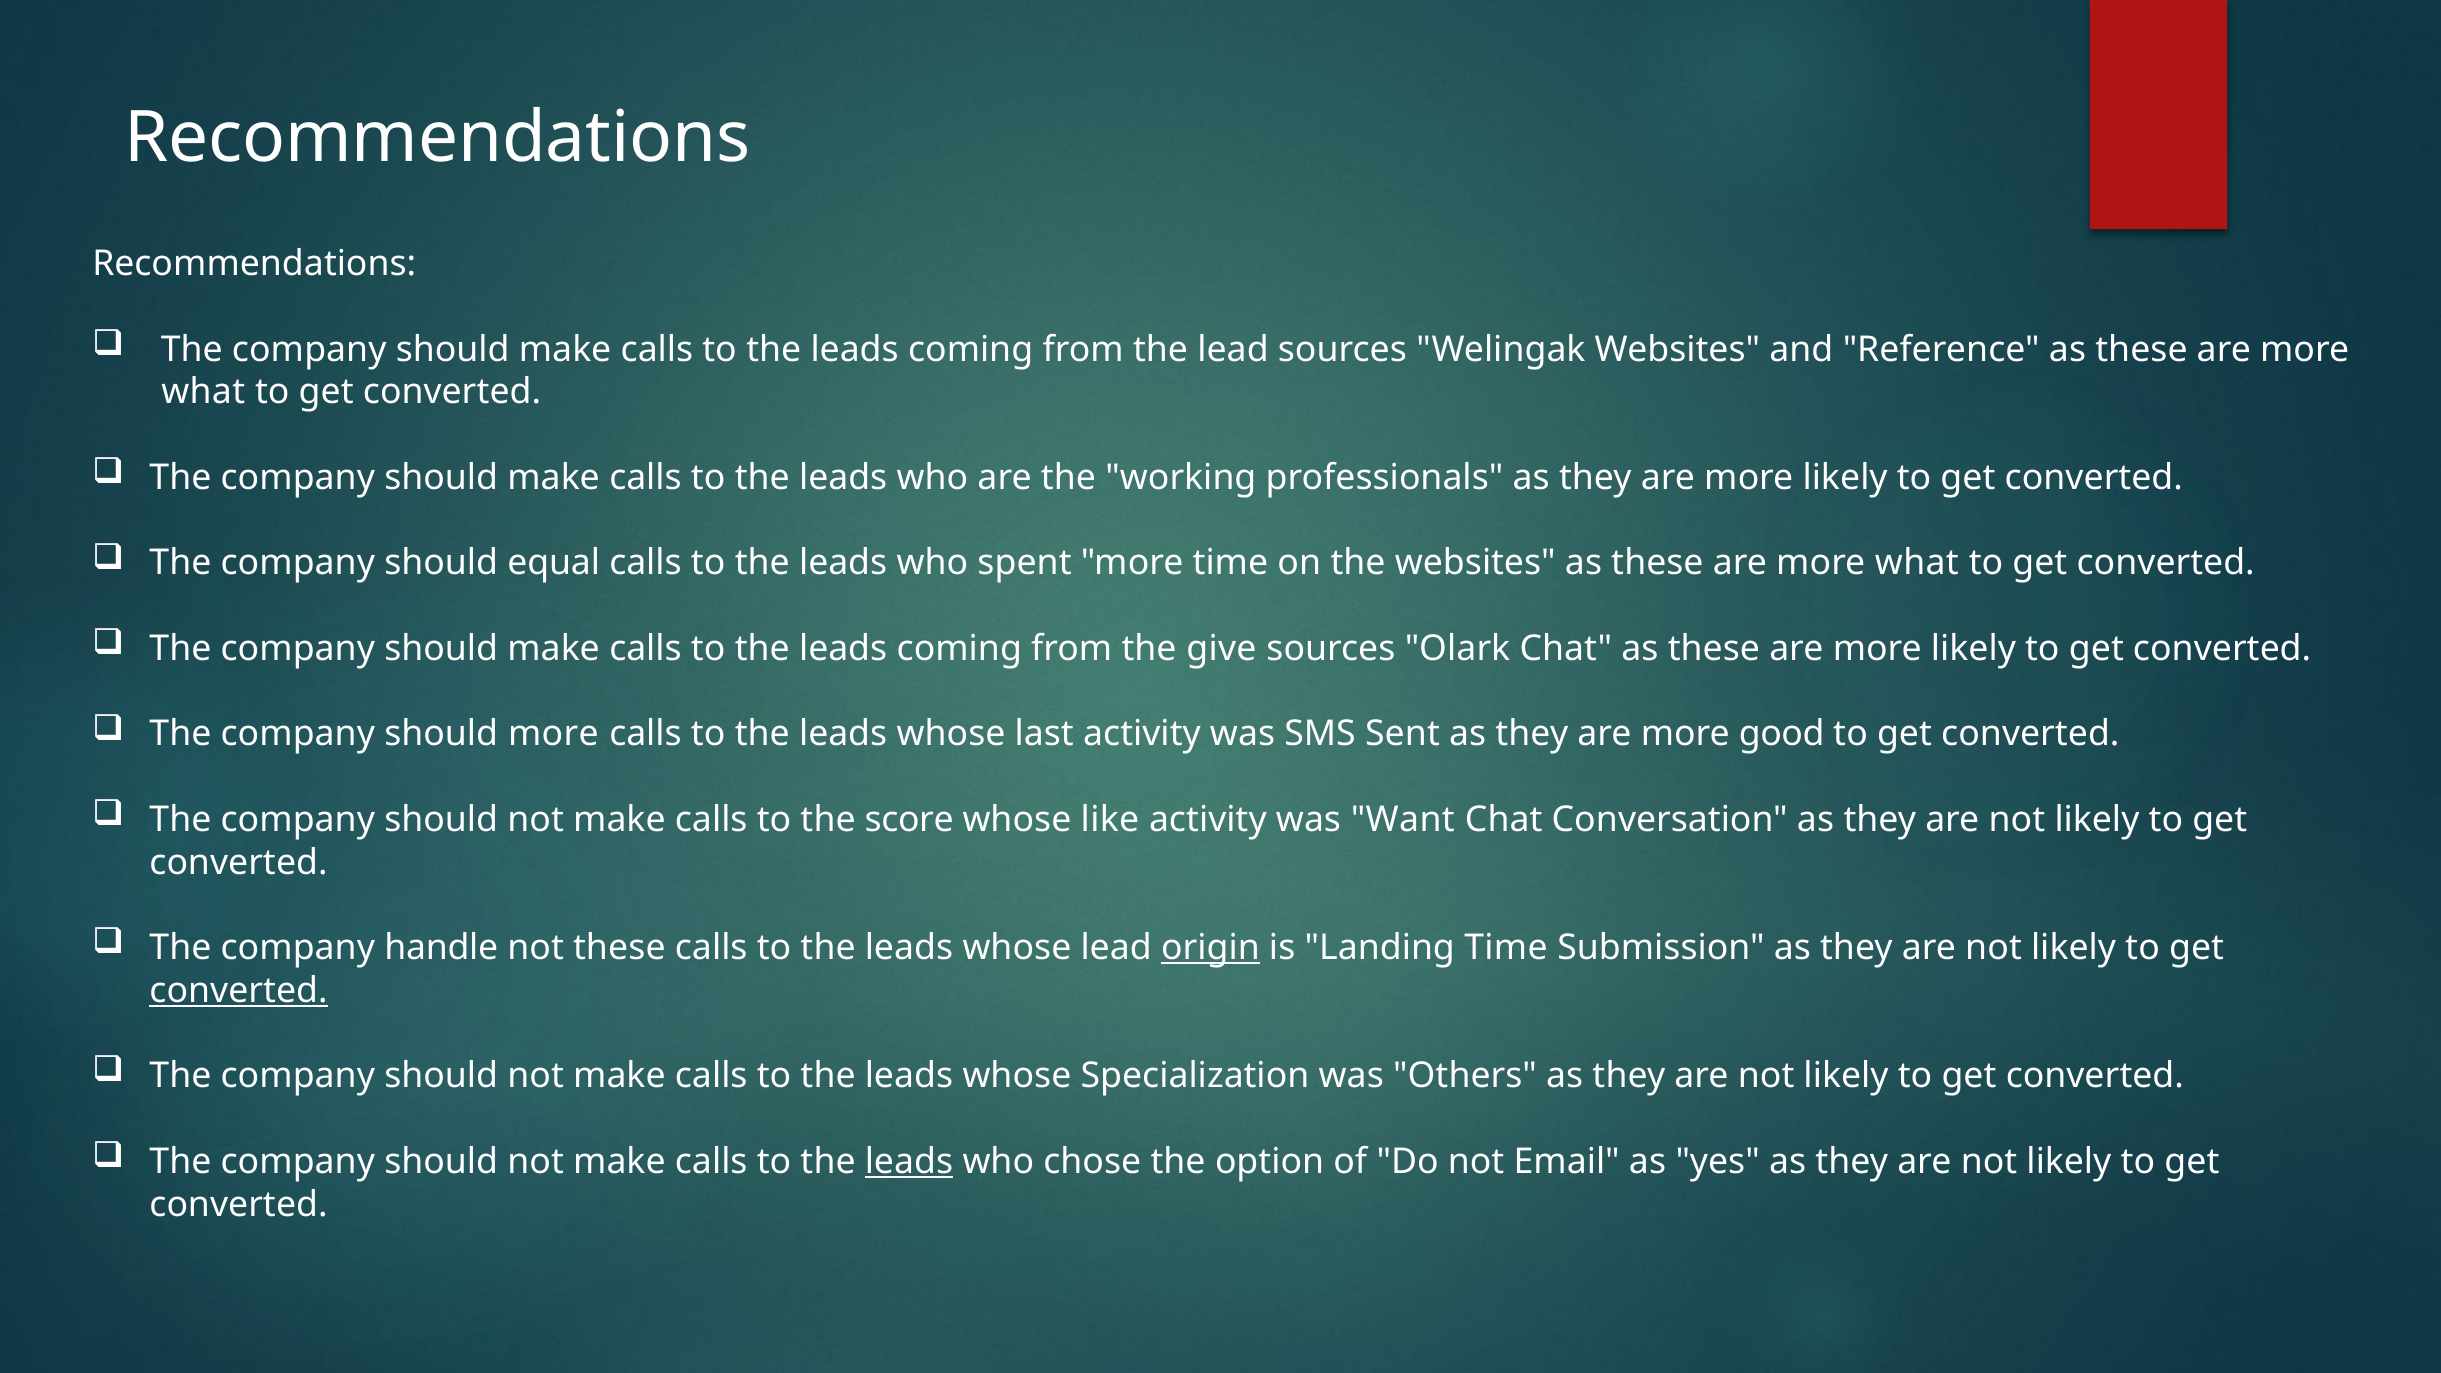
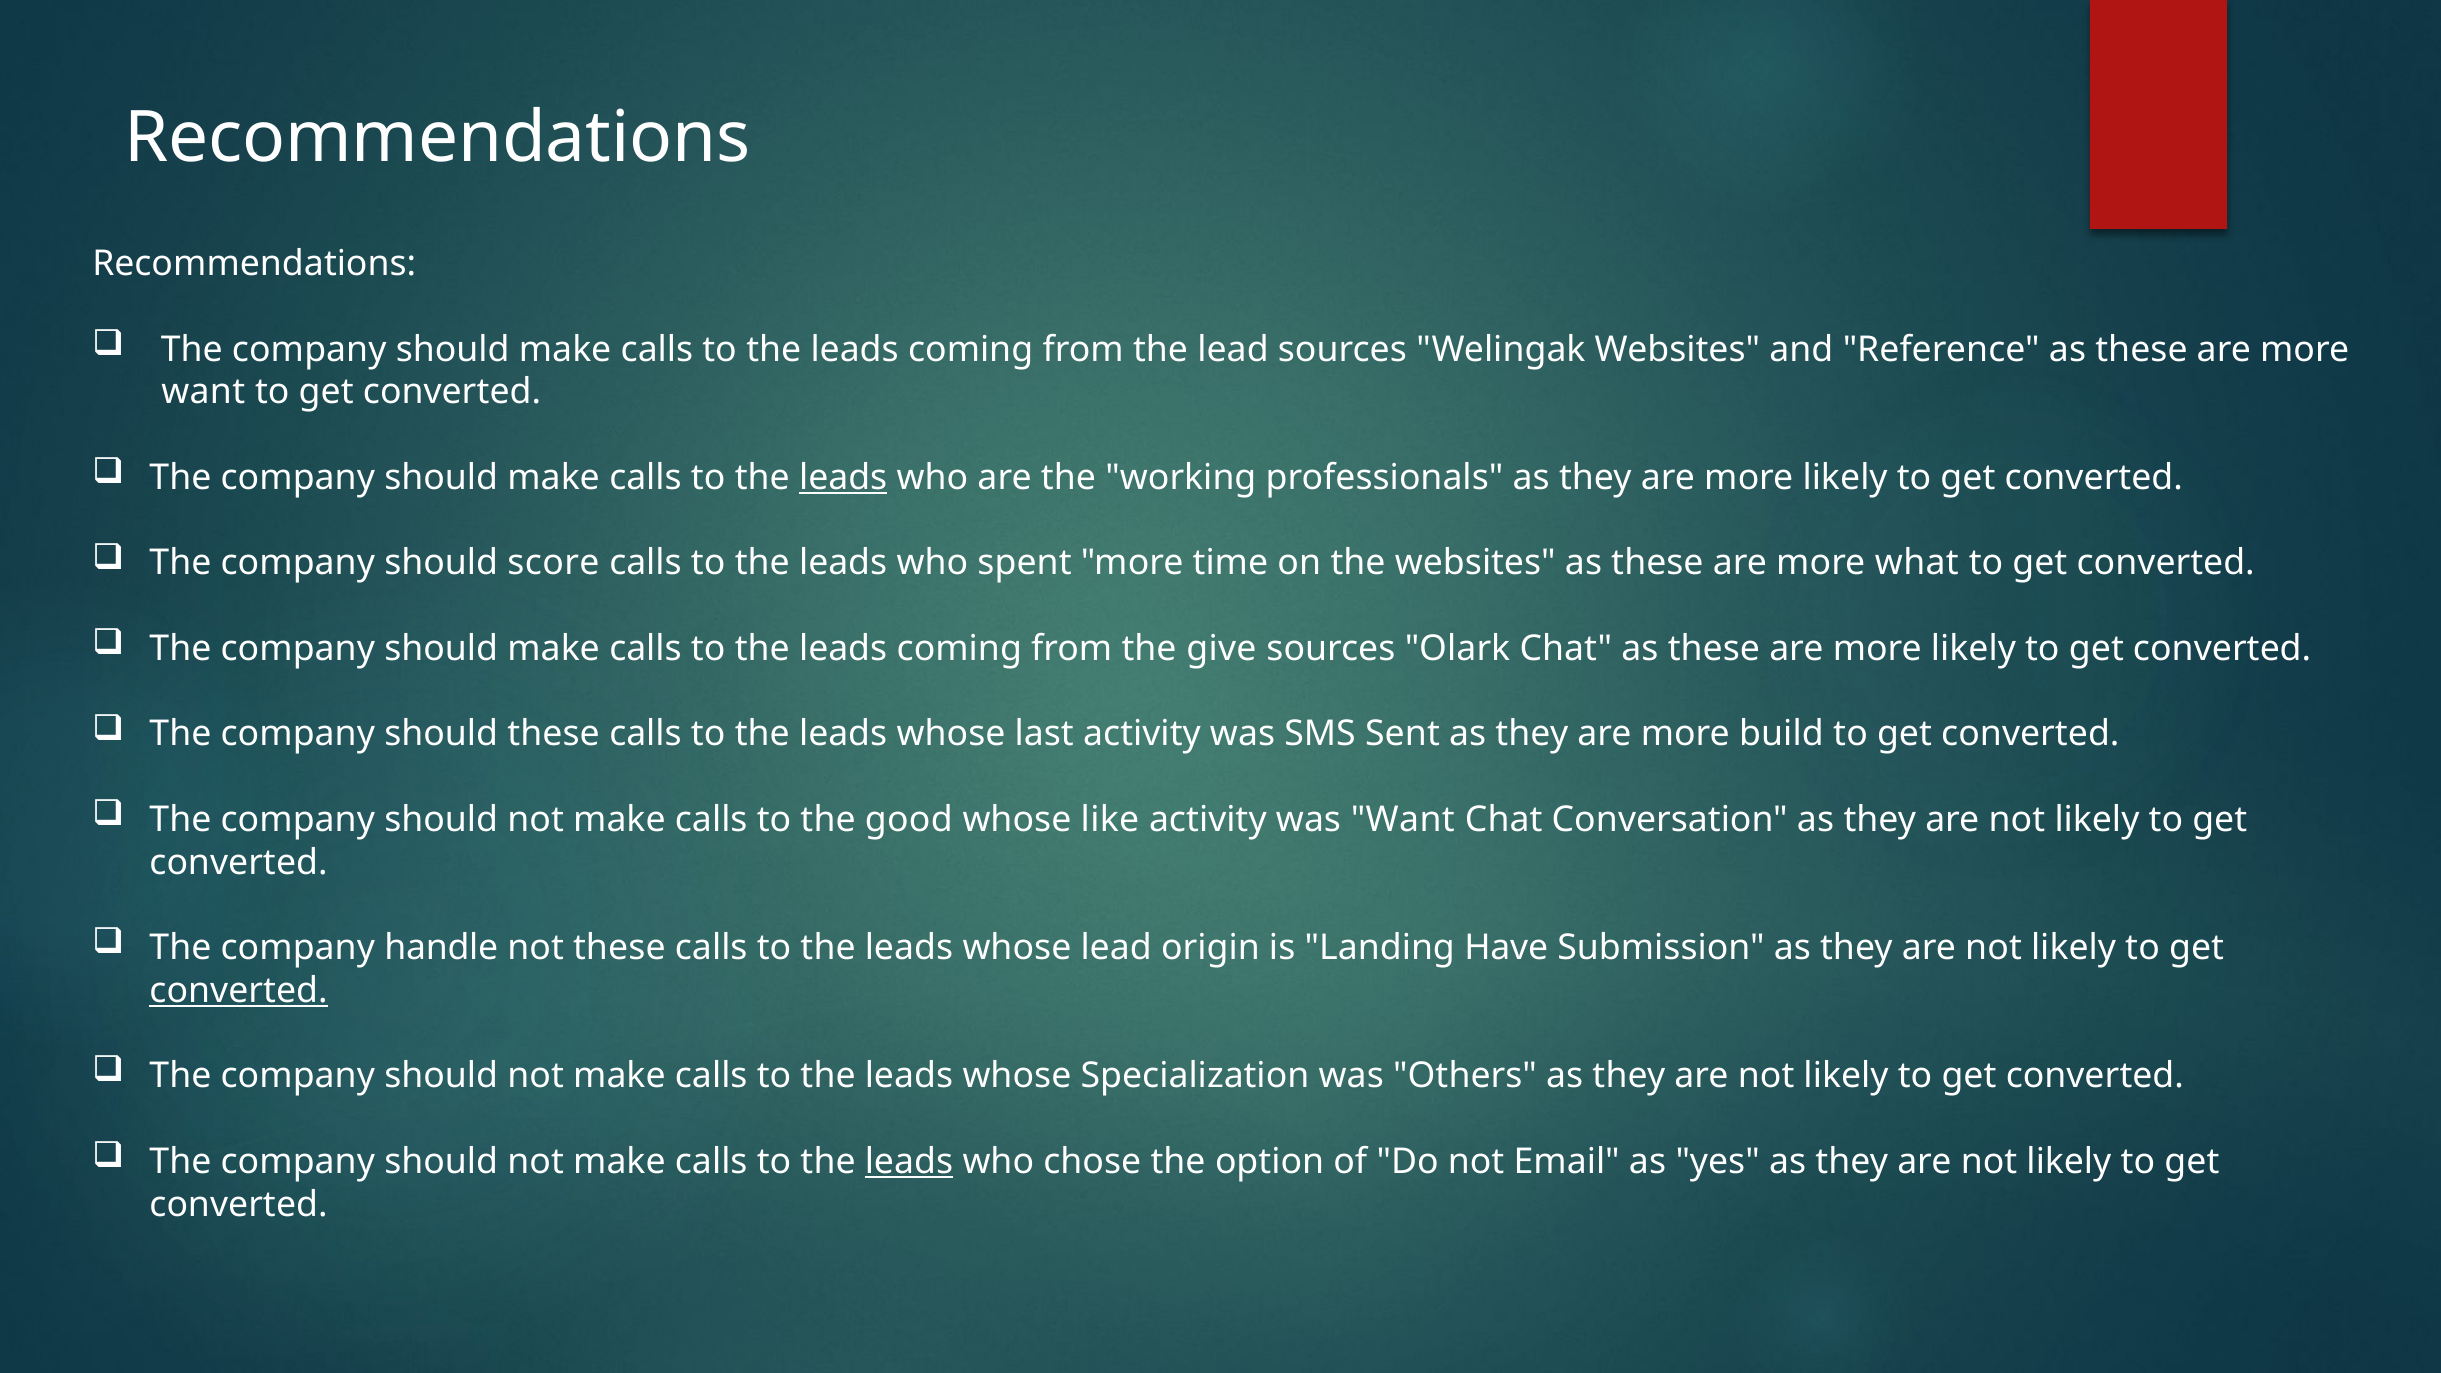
what at (203, 392): what -> want
leads at (843, 478) underline: none -> present
equal: equal -> score
should more: more -> these
good: good -> build
score: score -> good
origin underline: present -> none
Landing Time: Time -> Have
